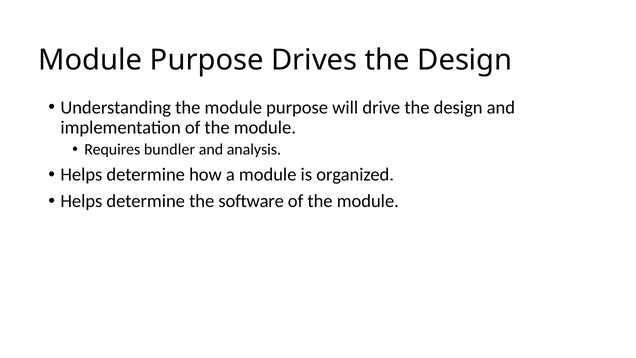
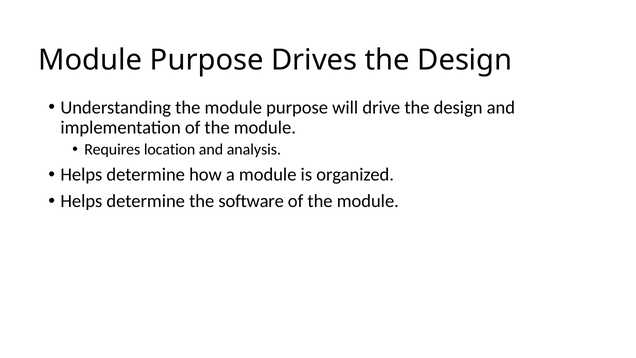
bundler: bundler -> location
